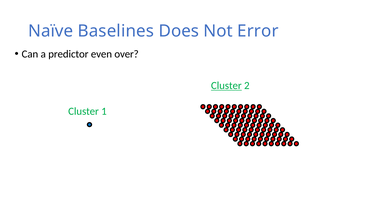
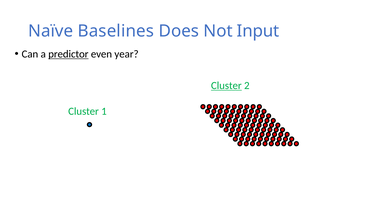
Error: Error -> Input
predictor underline: none -> present
over: over -> year
